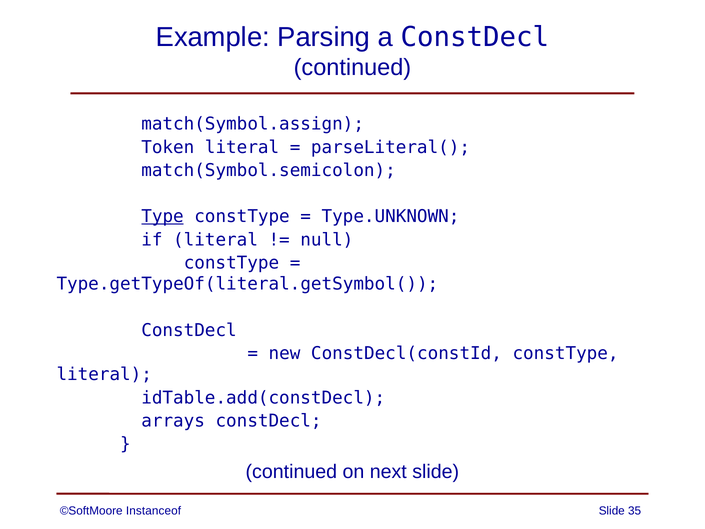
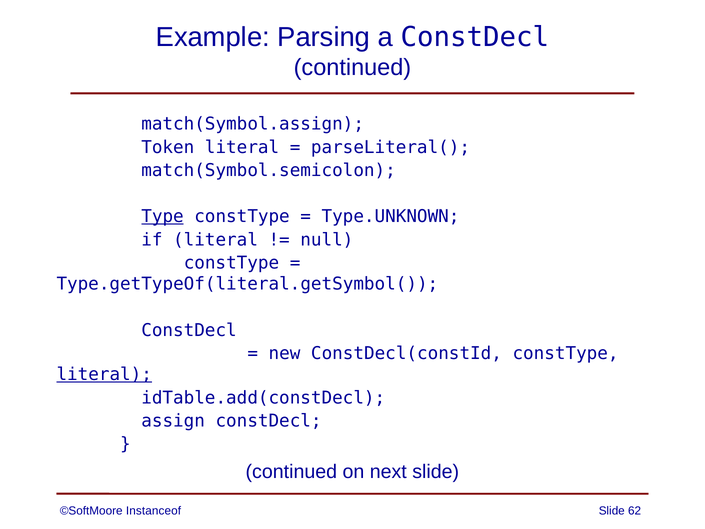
literal at (104, 374) underline: none -> present
arrays: arrays -> assign
35: 35 -> 62
